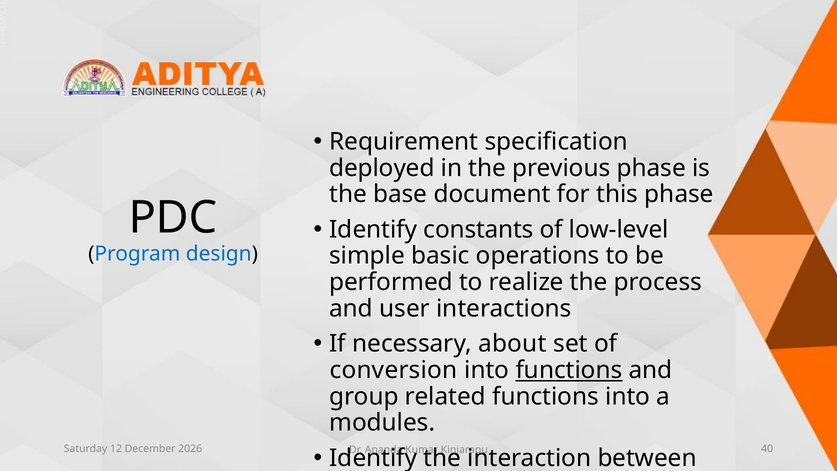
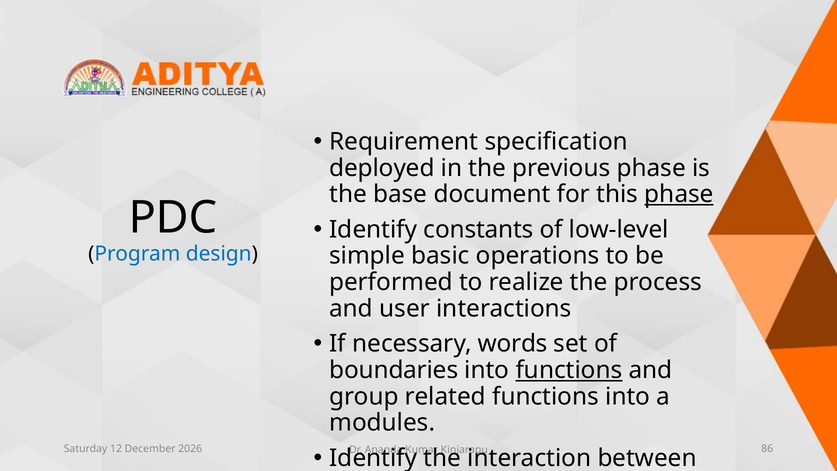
phase at (679, 194) underline: none -> present
about: about -> words
conversion: conversion -> boundaries
40: 40 -> 86
